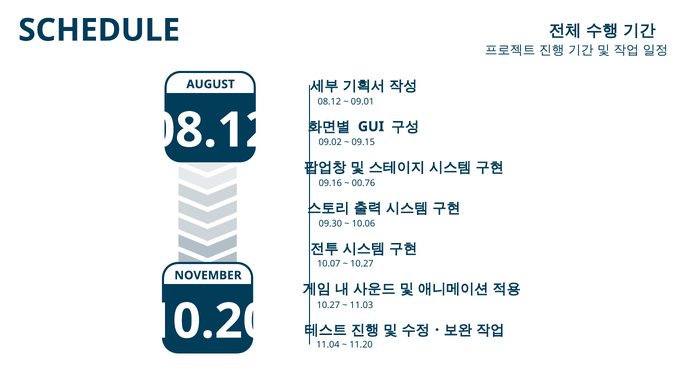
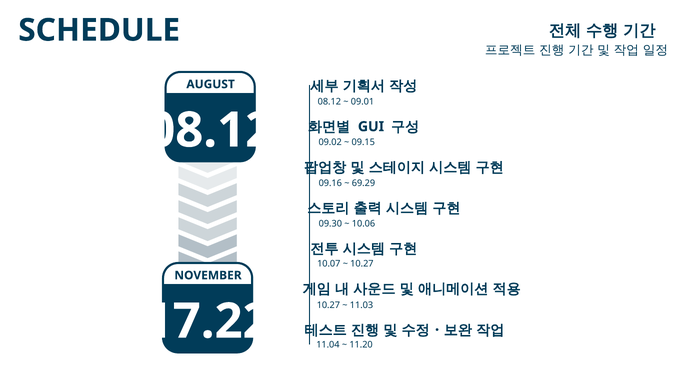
00.76: 00.76 -> 69.29
10.20: 10.20 -> 17.22
